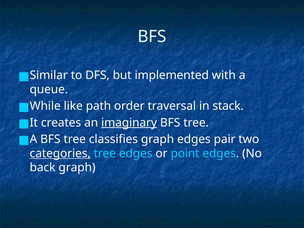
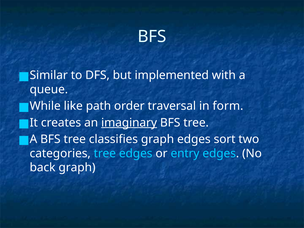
stack: stack -> form
pair: pair -> sort
categories underline: present -> none
point: point -> entry
